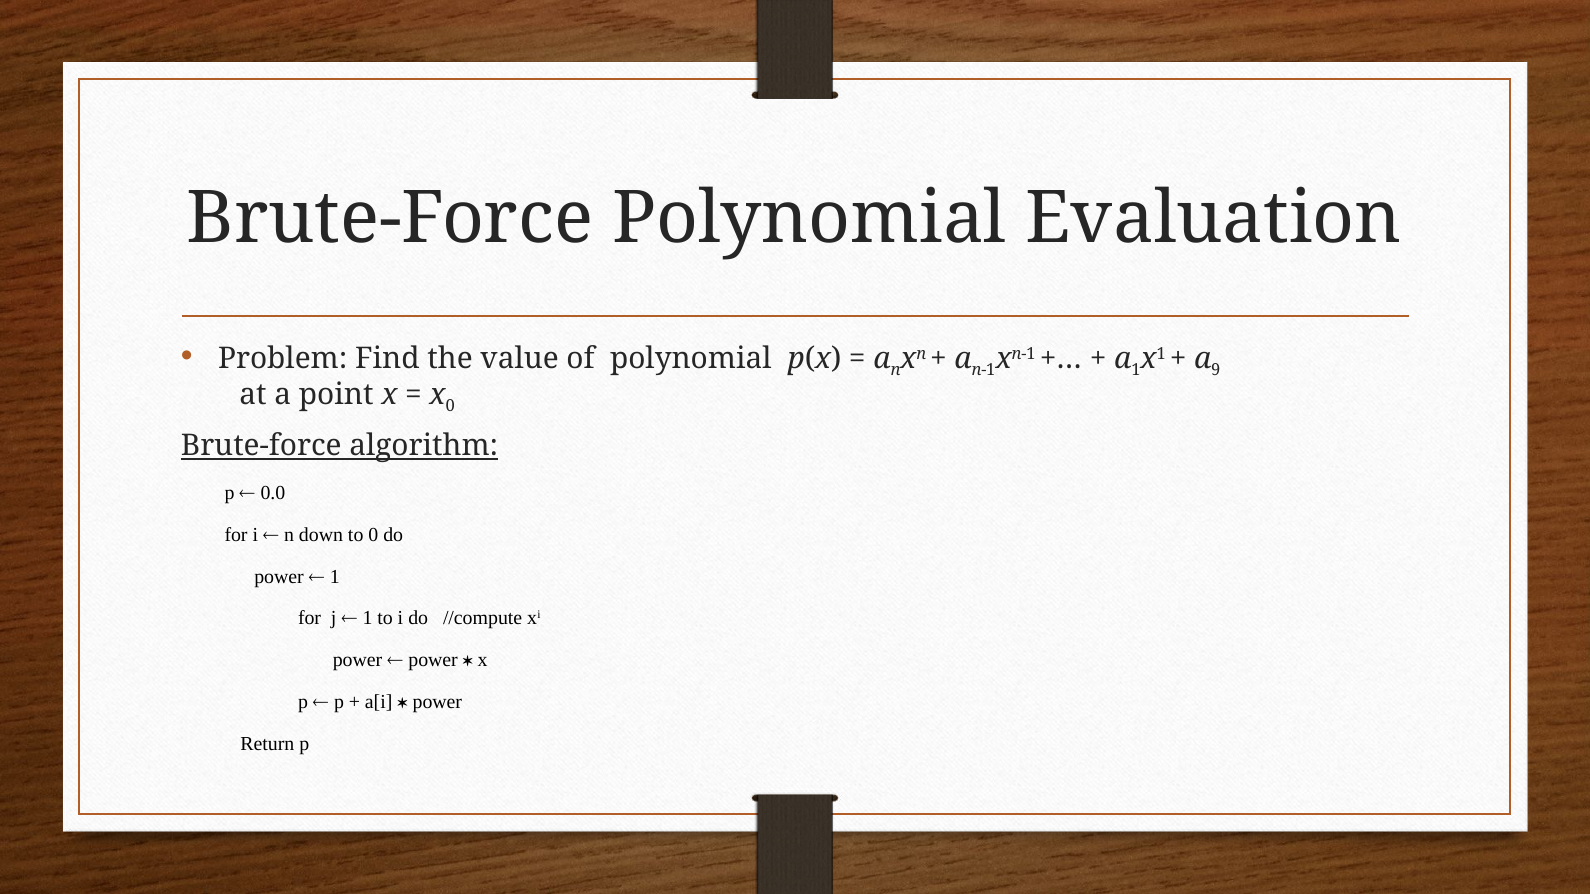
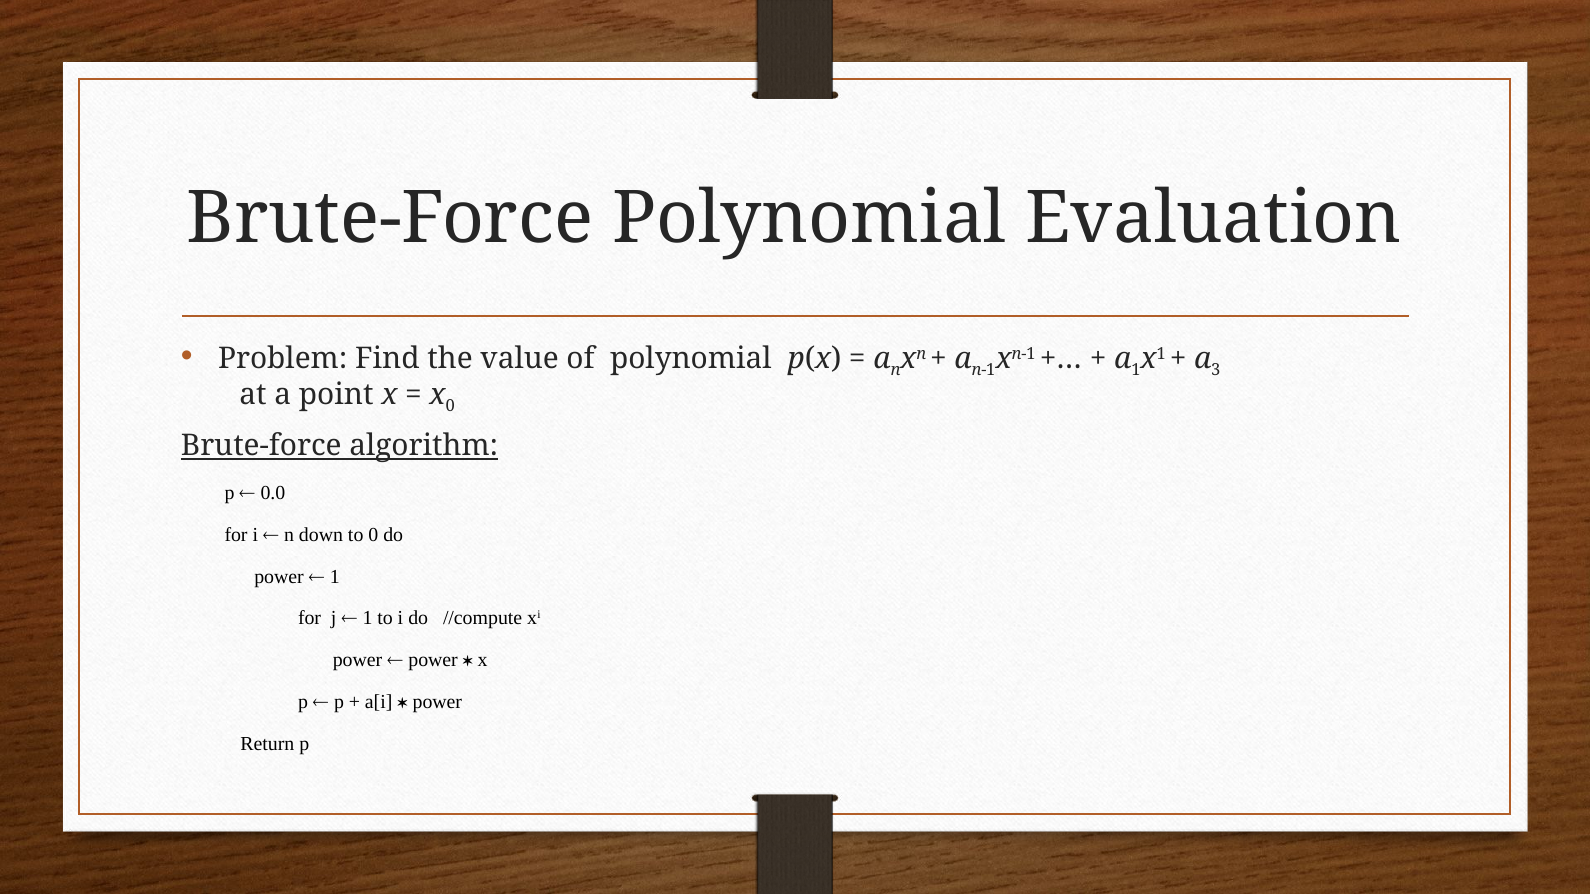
9: 9 -> 3
